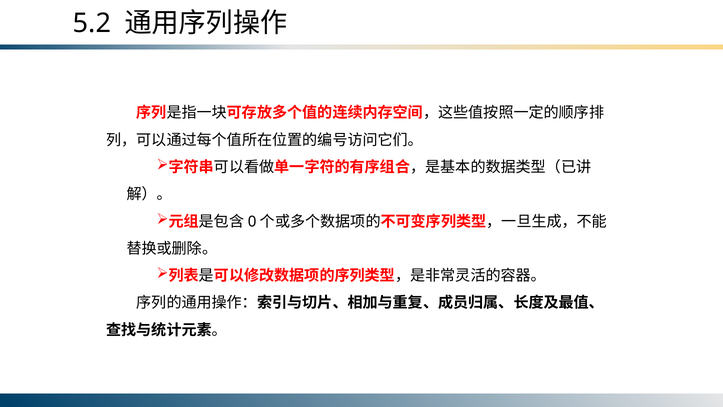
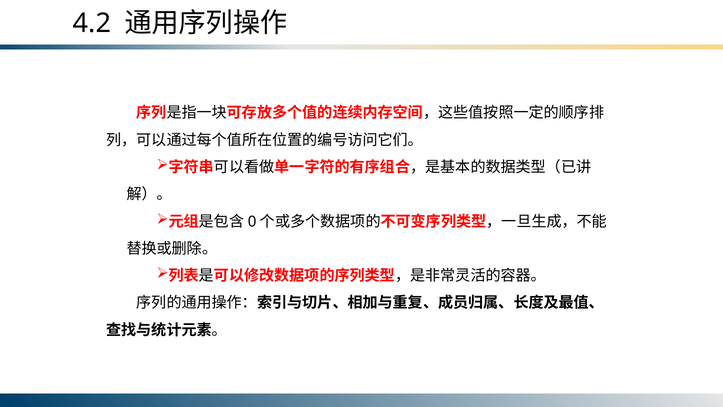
5.2: 5.2 -> 4.2
